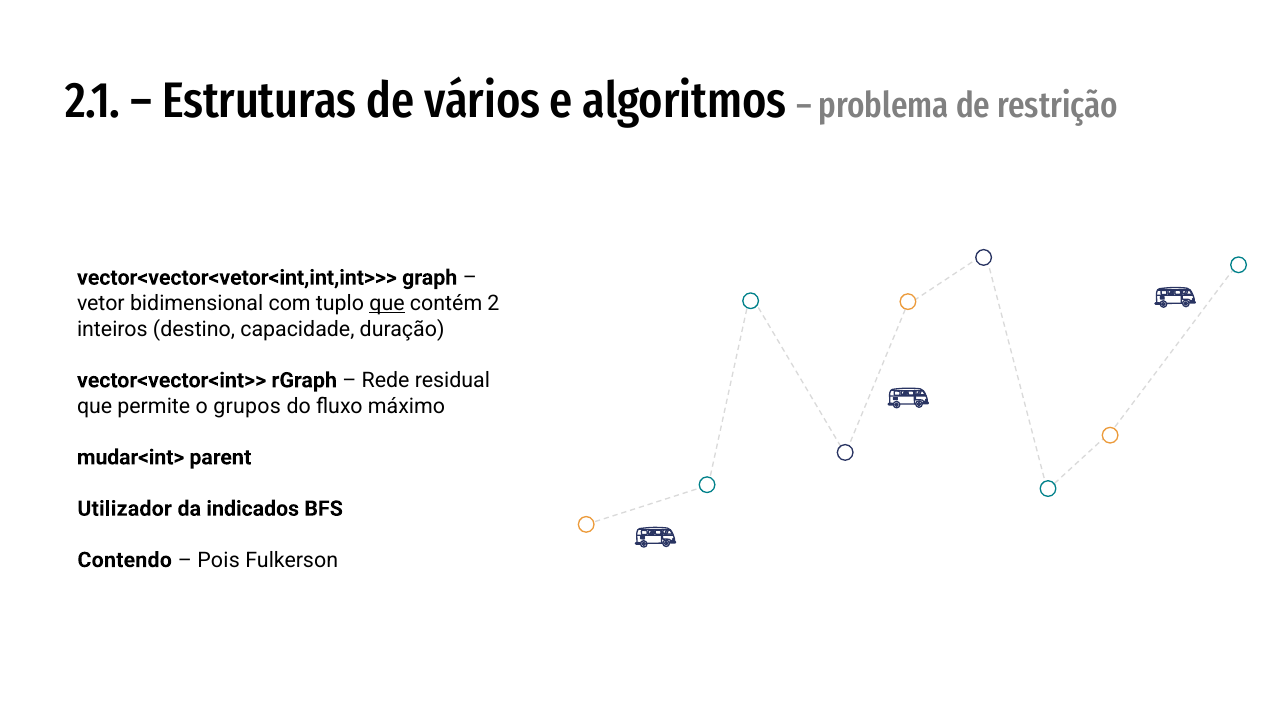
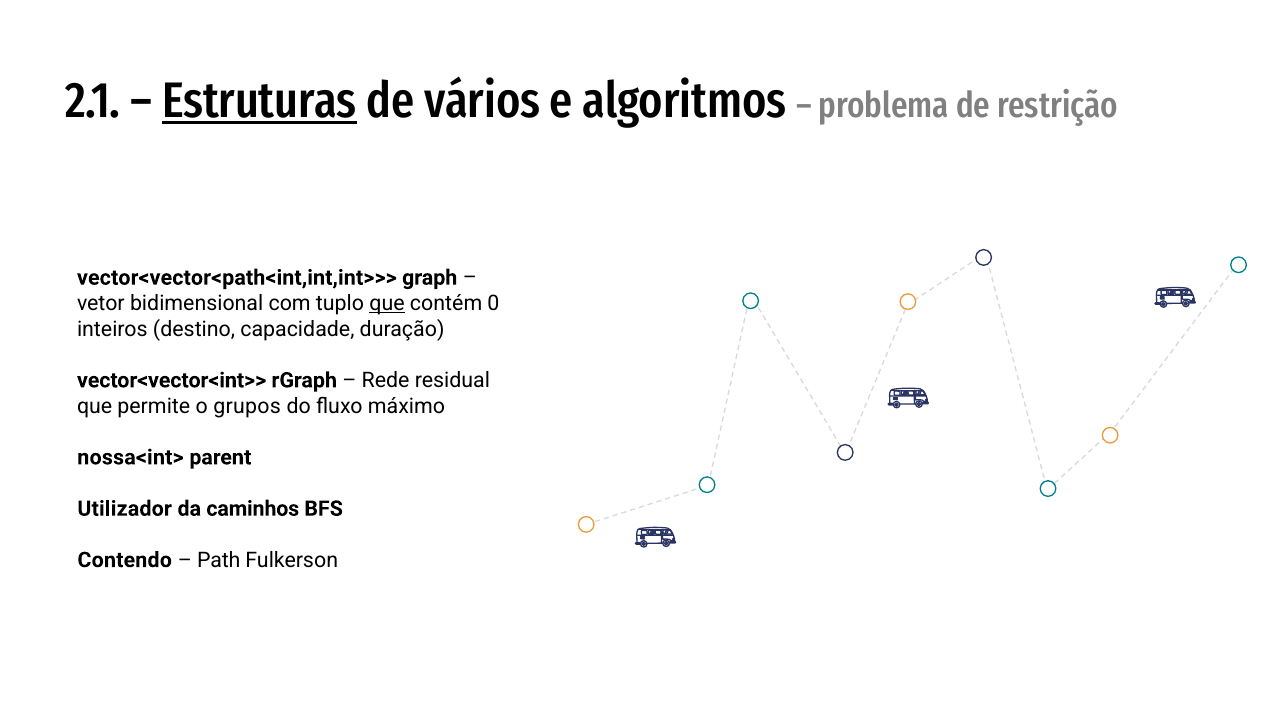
Estruturas underline: none -> present
vector<vector<vetor<int,int,int>>>: vector<vector<vetor<int,int,int>>> -> vector<vector<path<int,int,int>>>
2: 2 -> 0
mudar<int>: mudar<int> -> nossa<int>
indicados: indicados -> caminhos
Pois: Pois -> Path
